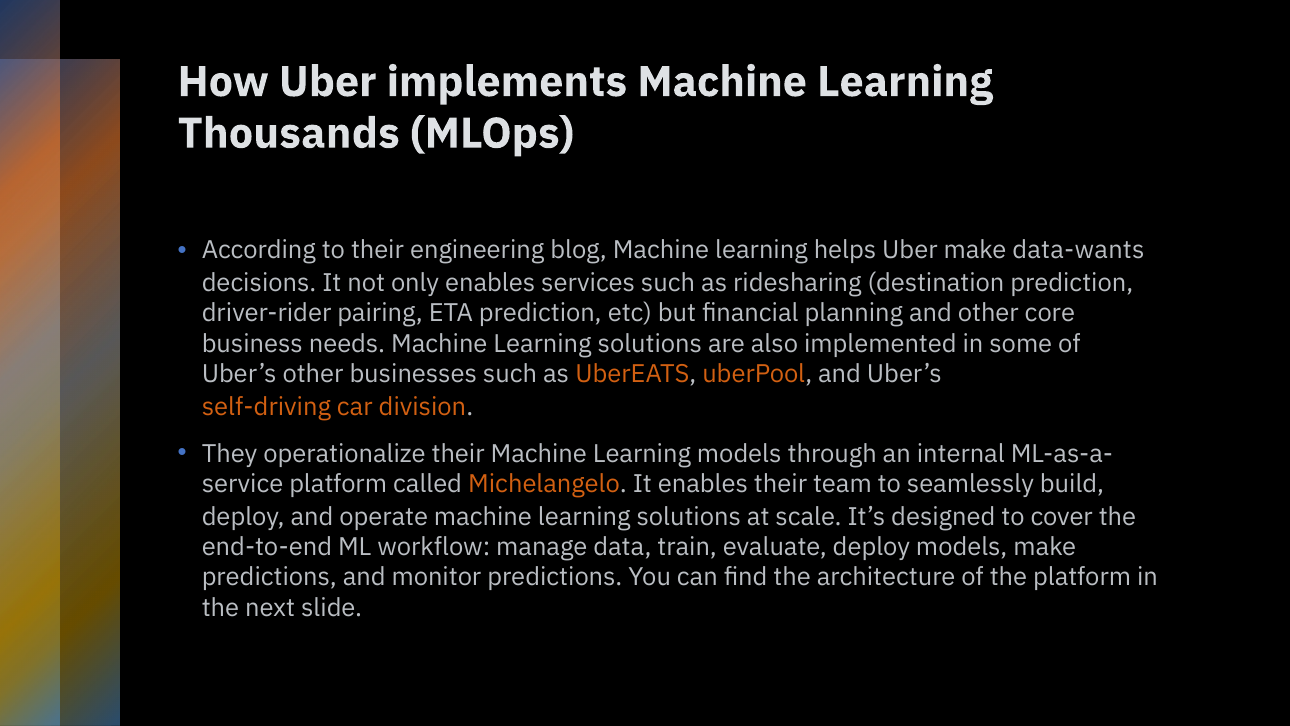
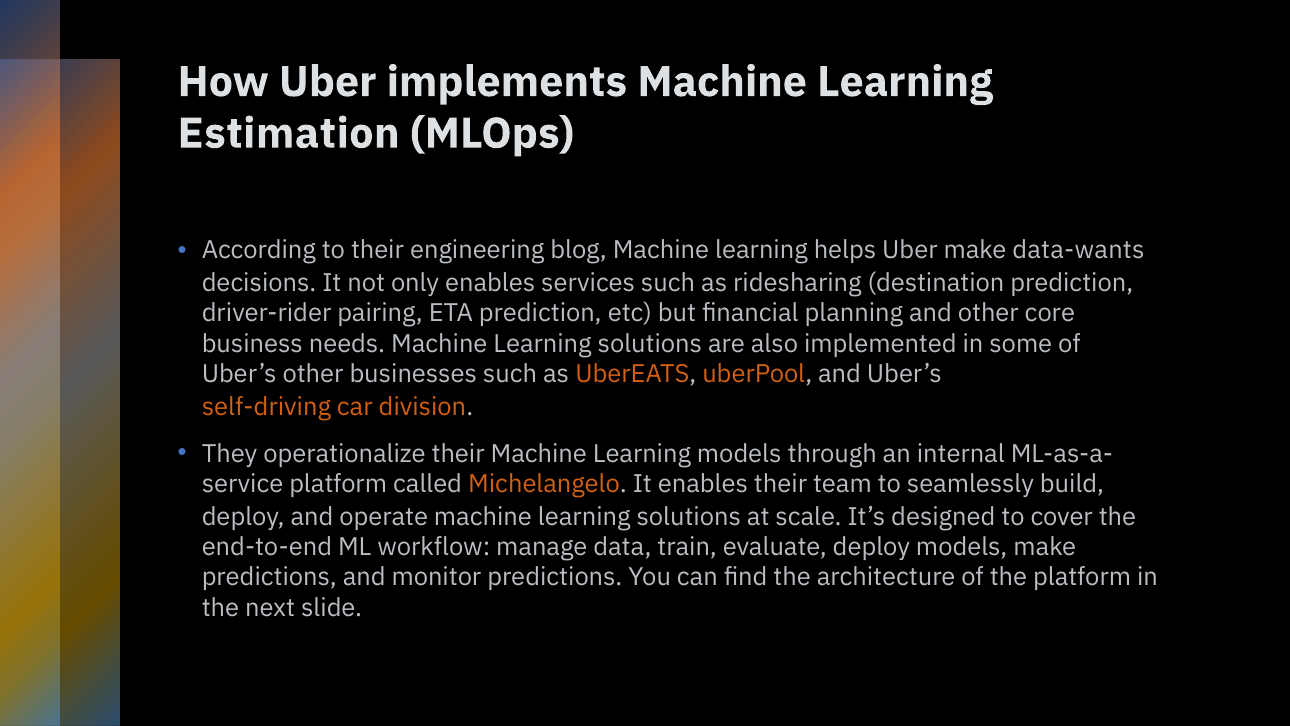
Thousands: Thousands -> Estimation
